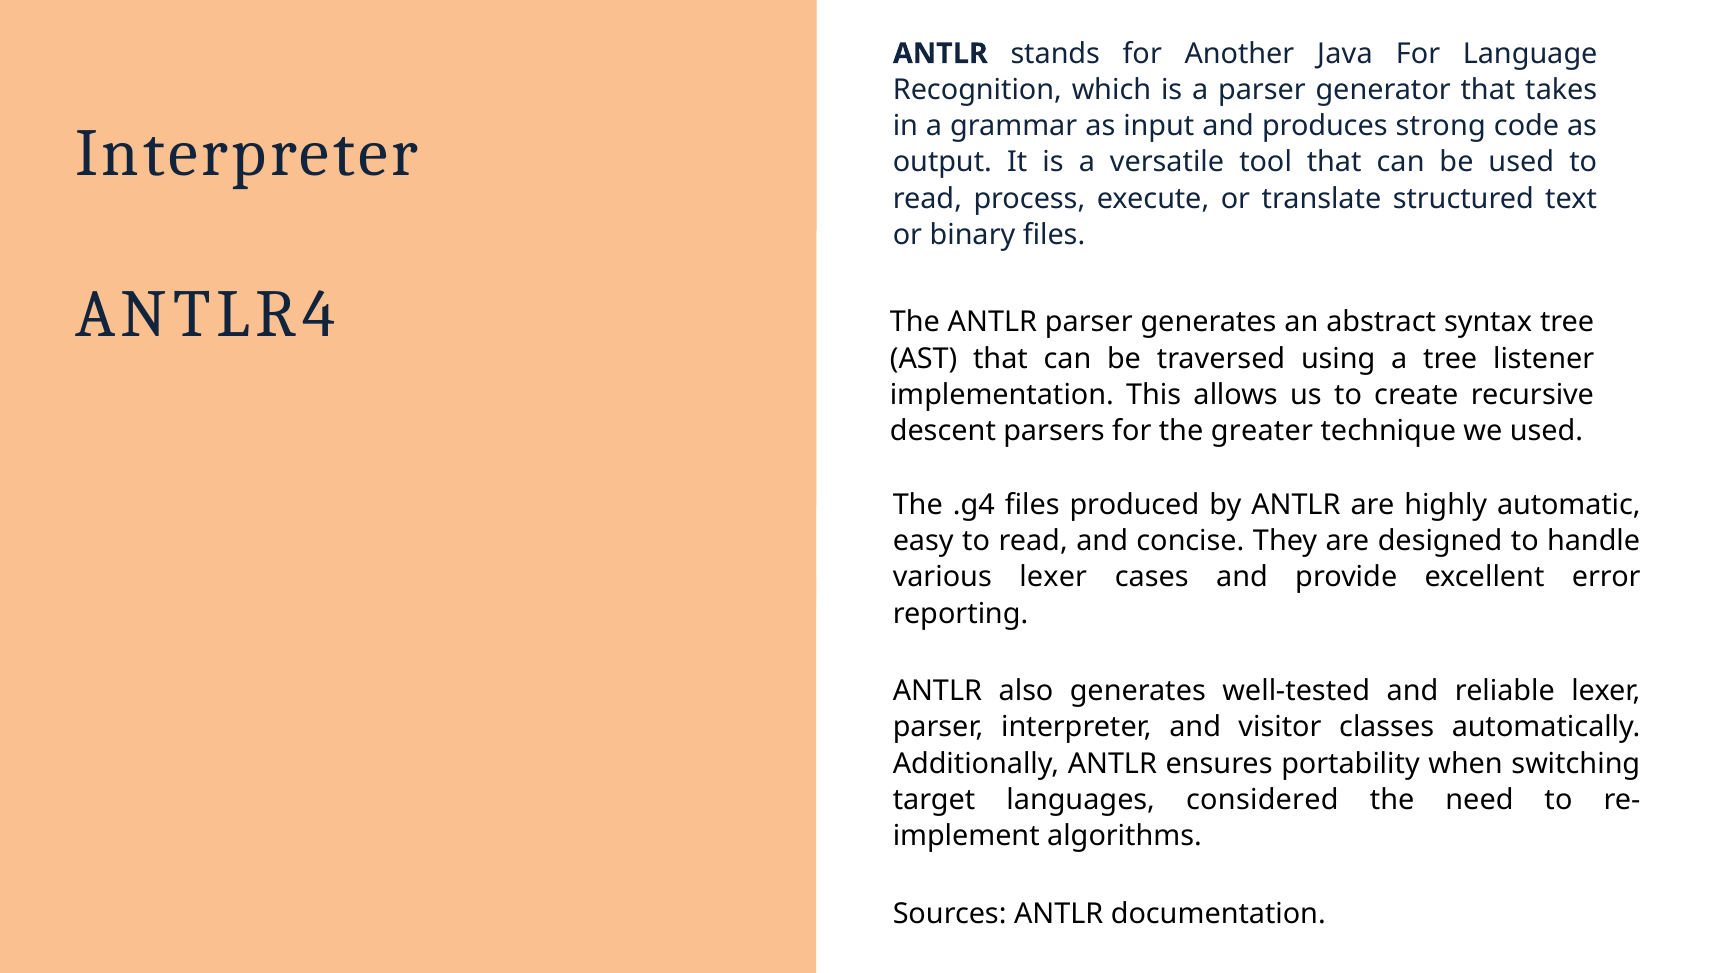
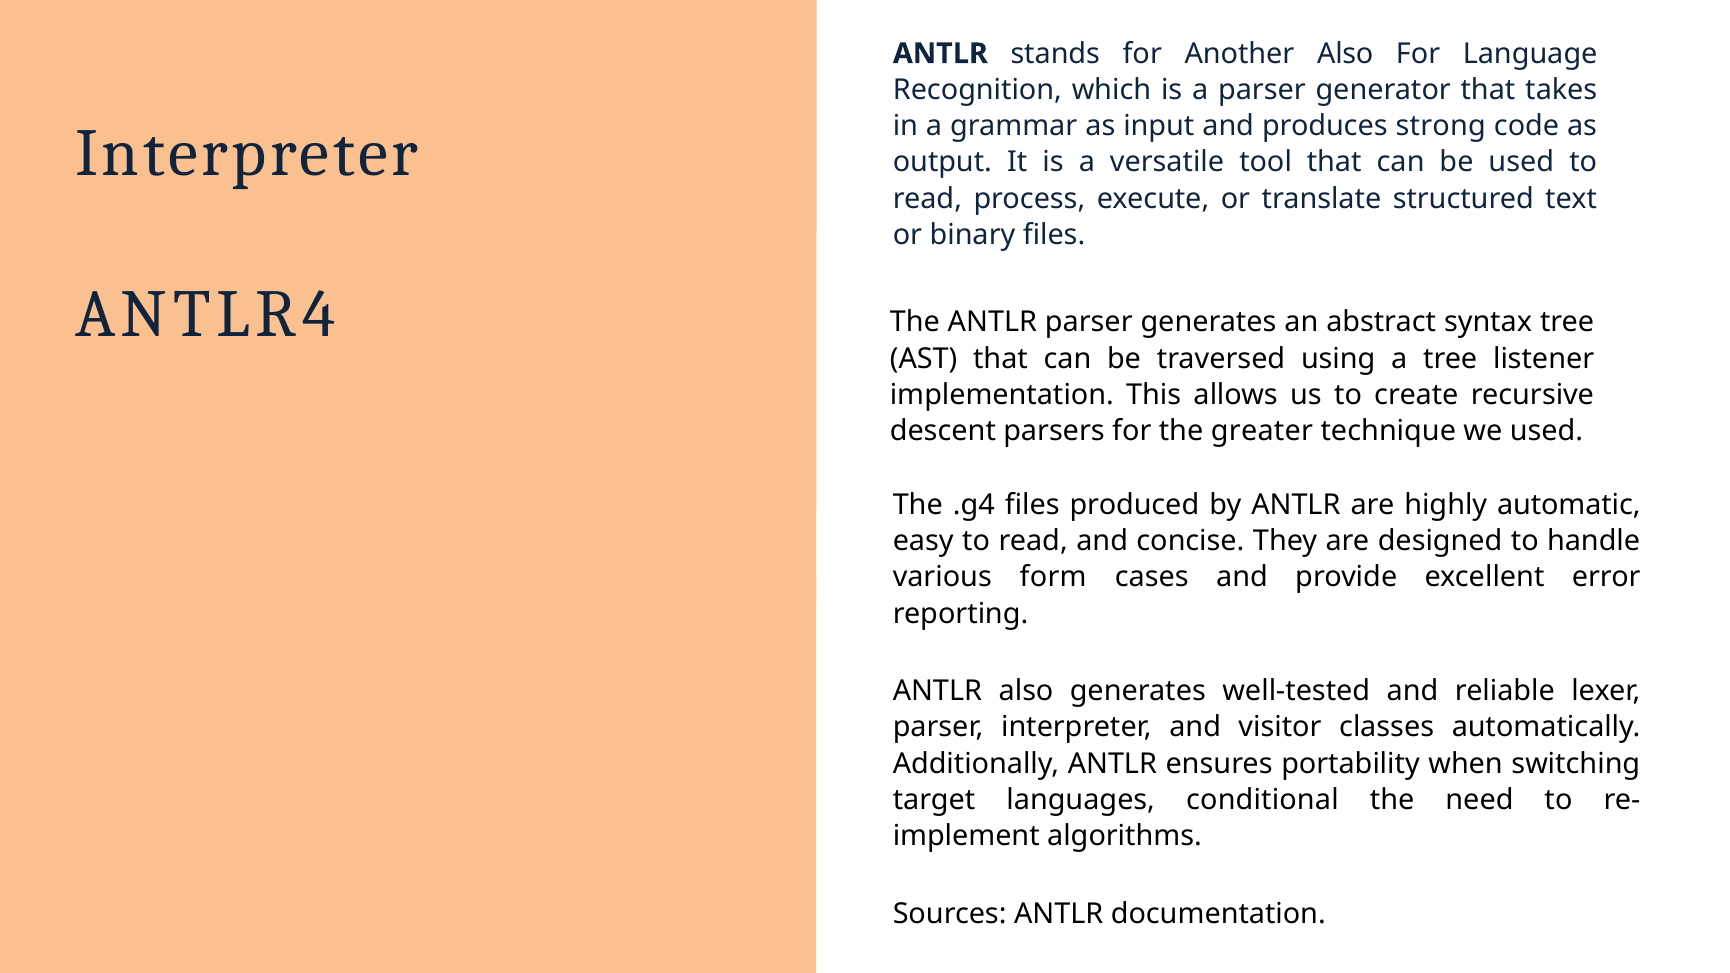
Another Java: Java -> Also
various lexer: lexer -> form
considered: considered -> conditional
